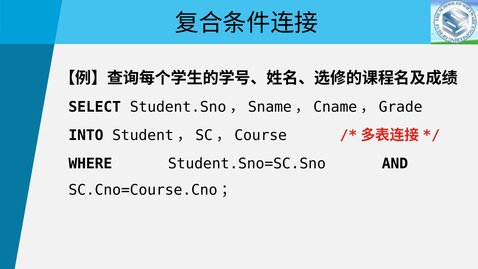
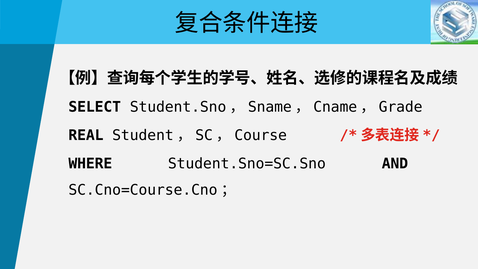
INTO: INTO -> REAL
